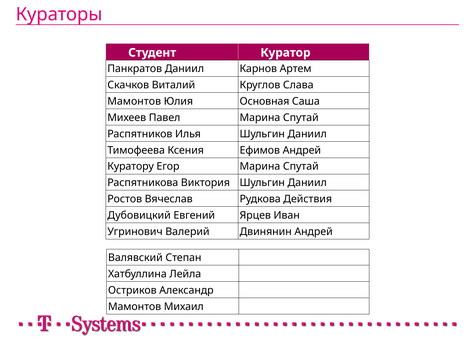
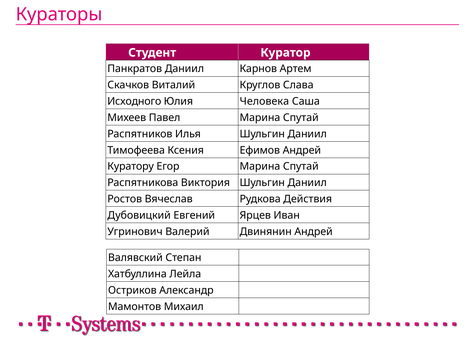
Мамонтов at (134, 101): Мамонтов -> Исходного
Основная: Основная -> Человека
